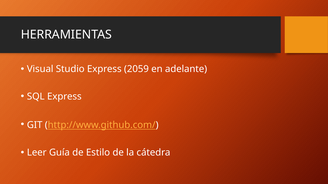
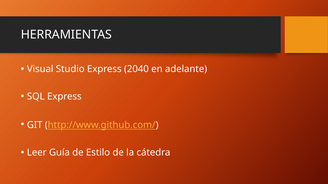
2059: 2059 -> 2040
